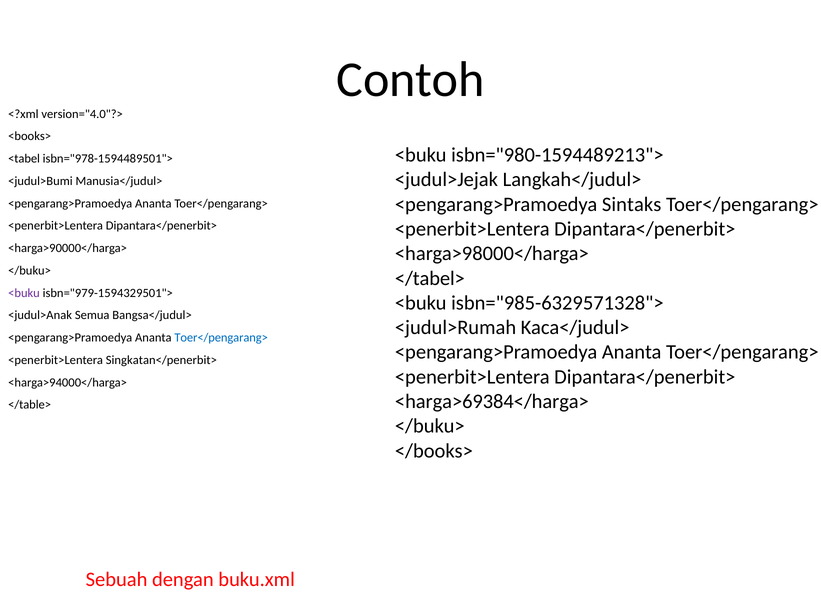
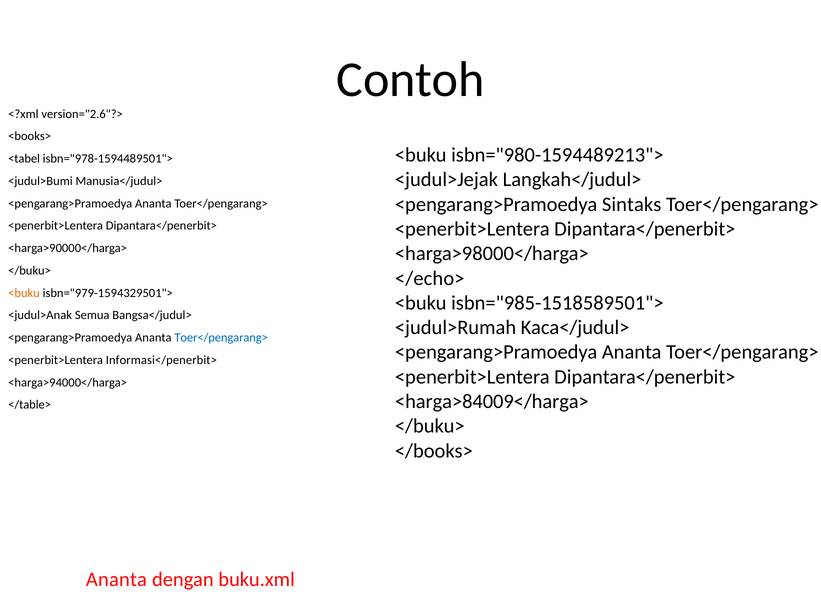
version="4.0"?>: version="4.0"?> -> version="2.6"?>
</tabel>: </tabel> -> </echo>
<buku at (24, 293) colour: purple -> orange
isbn="985-6329571328">: isbn="985-6329571328"> -> isbn="985-1518589501">
Singkatan</penerbit>: Singkatan</penerbit> -> Informasi</penerbit>
<harga>69384</harga>: <harga>69384</harga> -> <harga>84009</harga>
Sebuah at (117, 579): Sebuah -> Ananta
